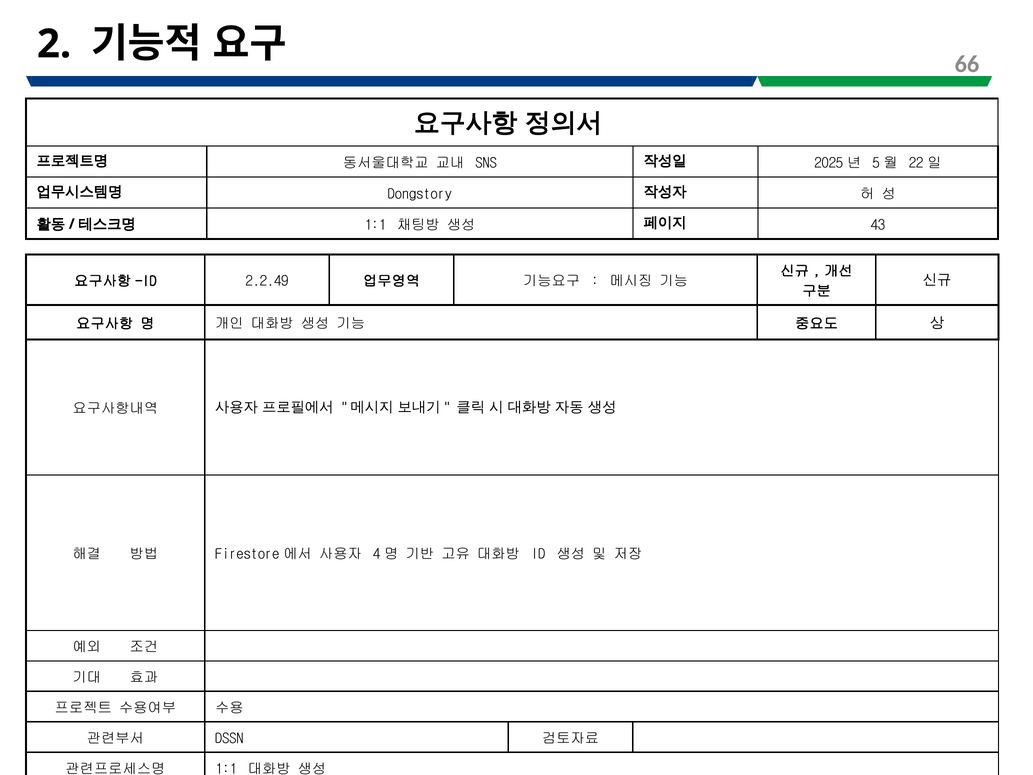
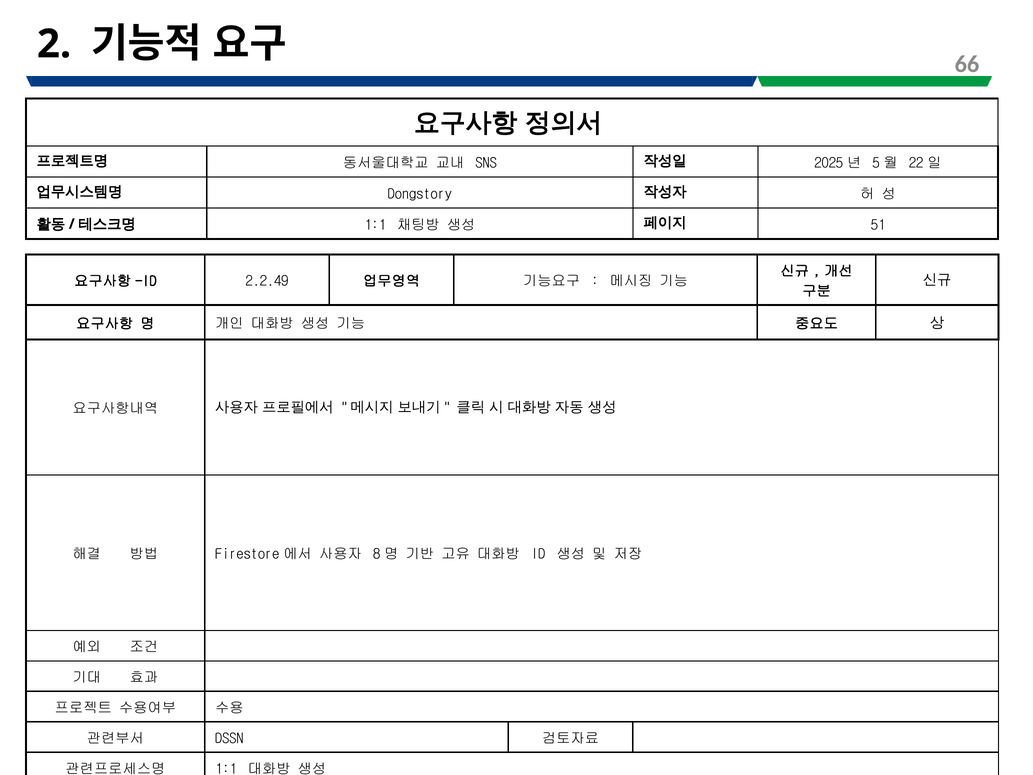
43: 43 -> 51
4: 4 -> 8
